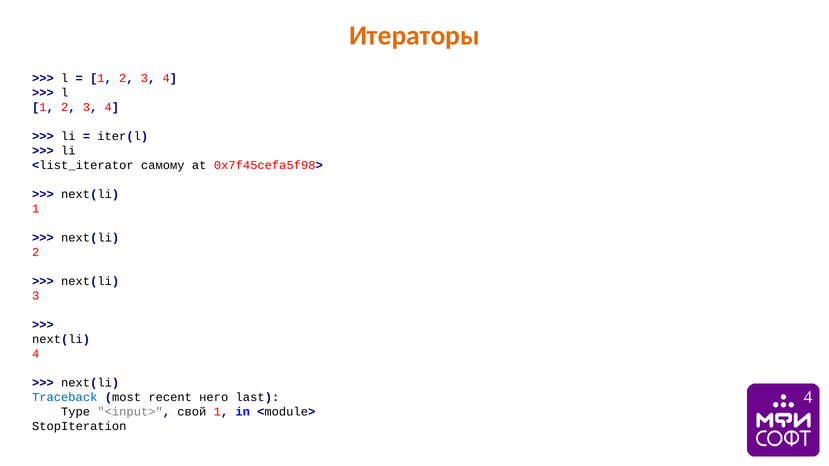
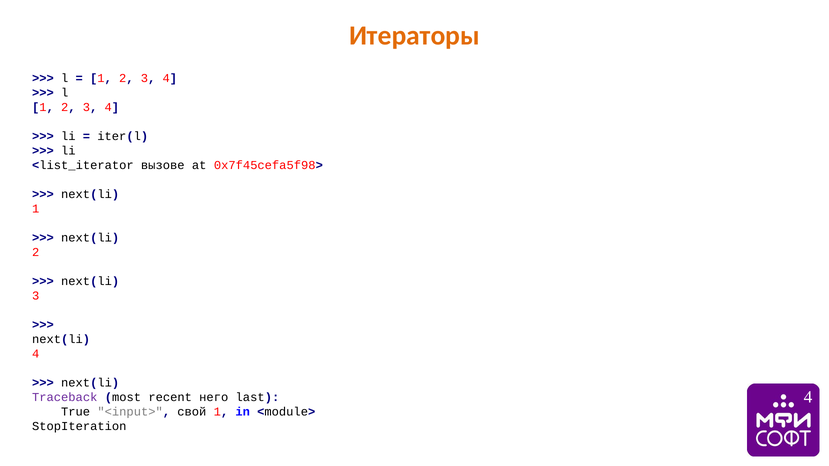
самому: самому -> вызове
Traceback colour: blue -> purple
Type: Type -> True
